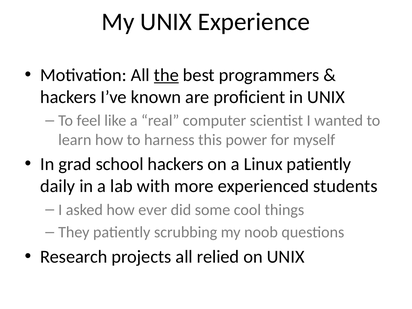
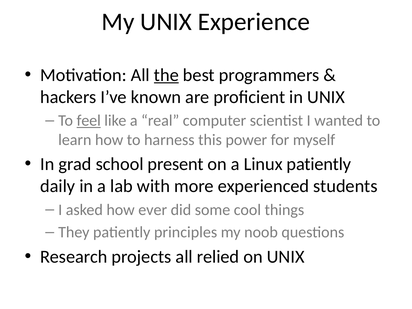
feel underline: none -> present
school hackers: hackers -> present
scrubbing: scrubbing -> principles
